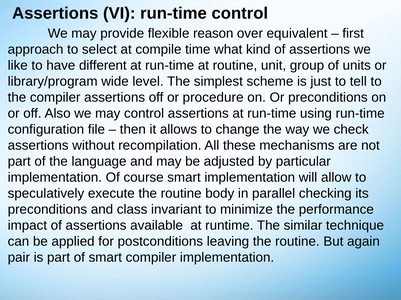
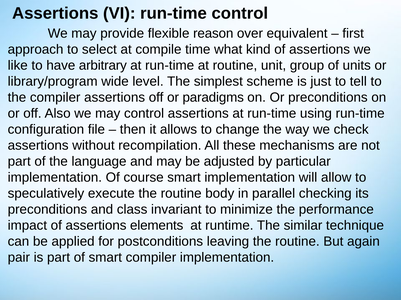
different: different -> arbitrary
procedure: procedure -> paradigms
available: available -> elements
